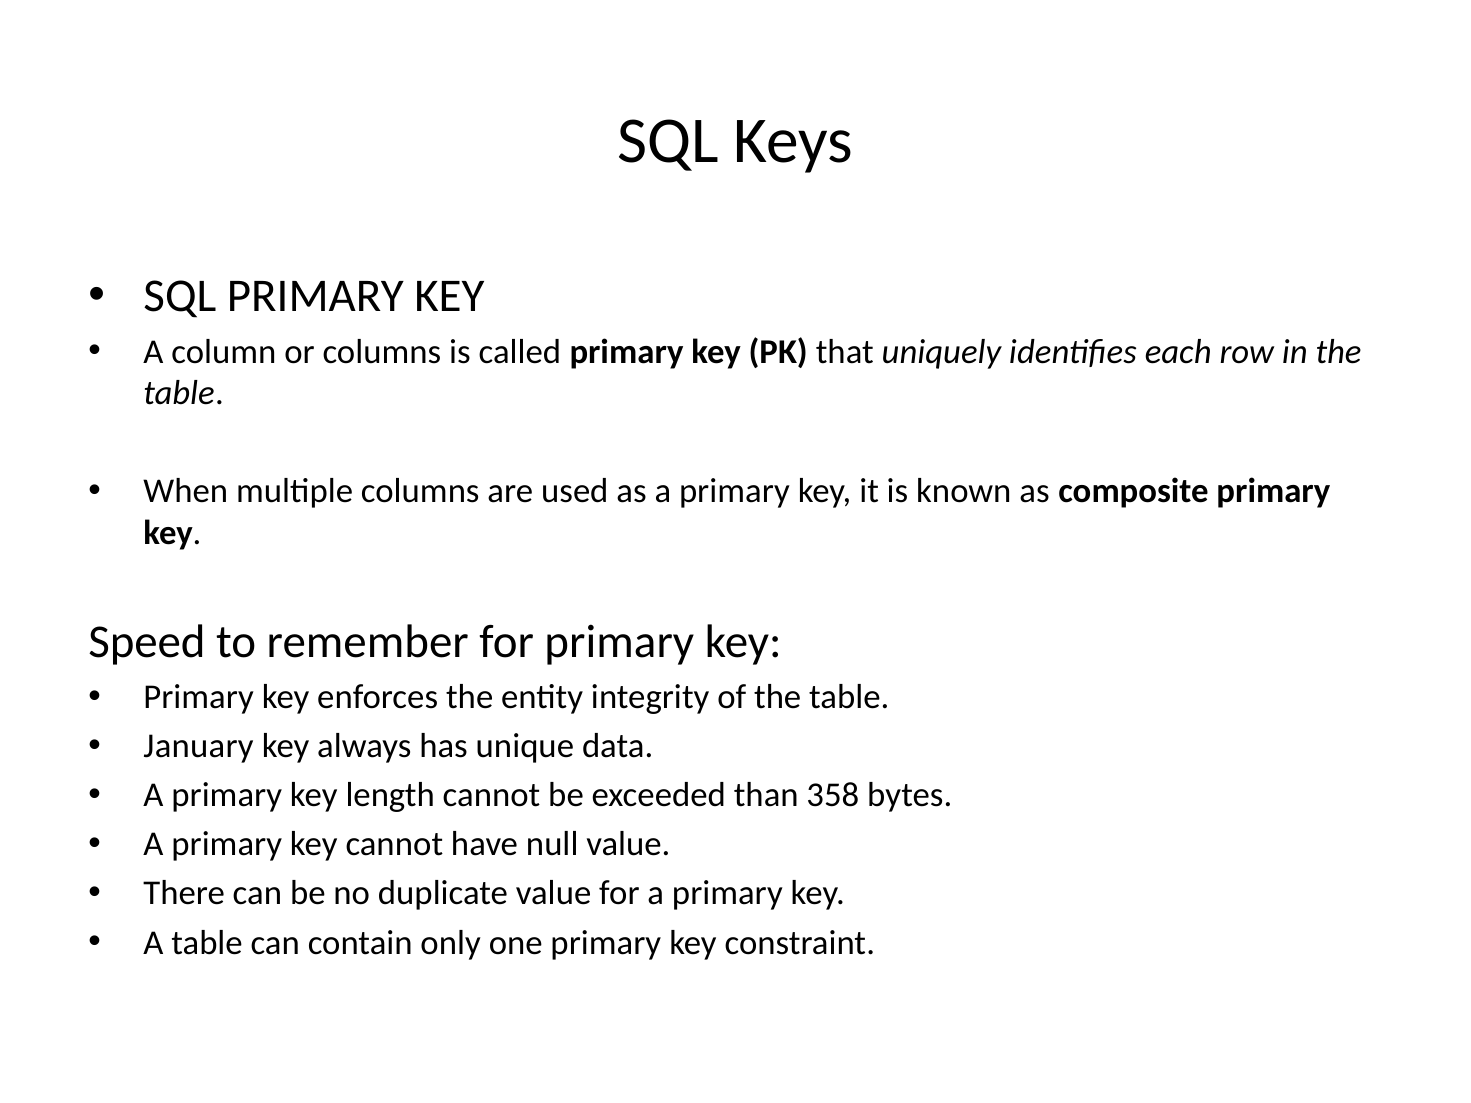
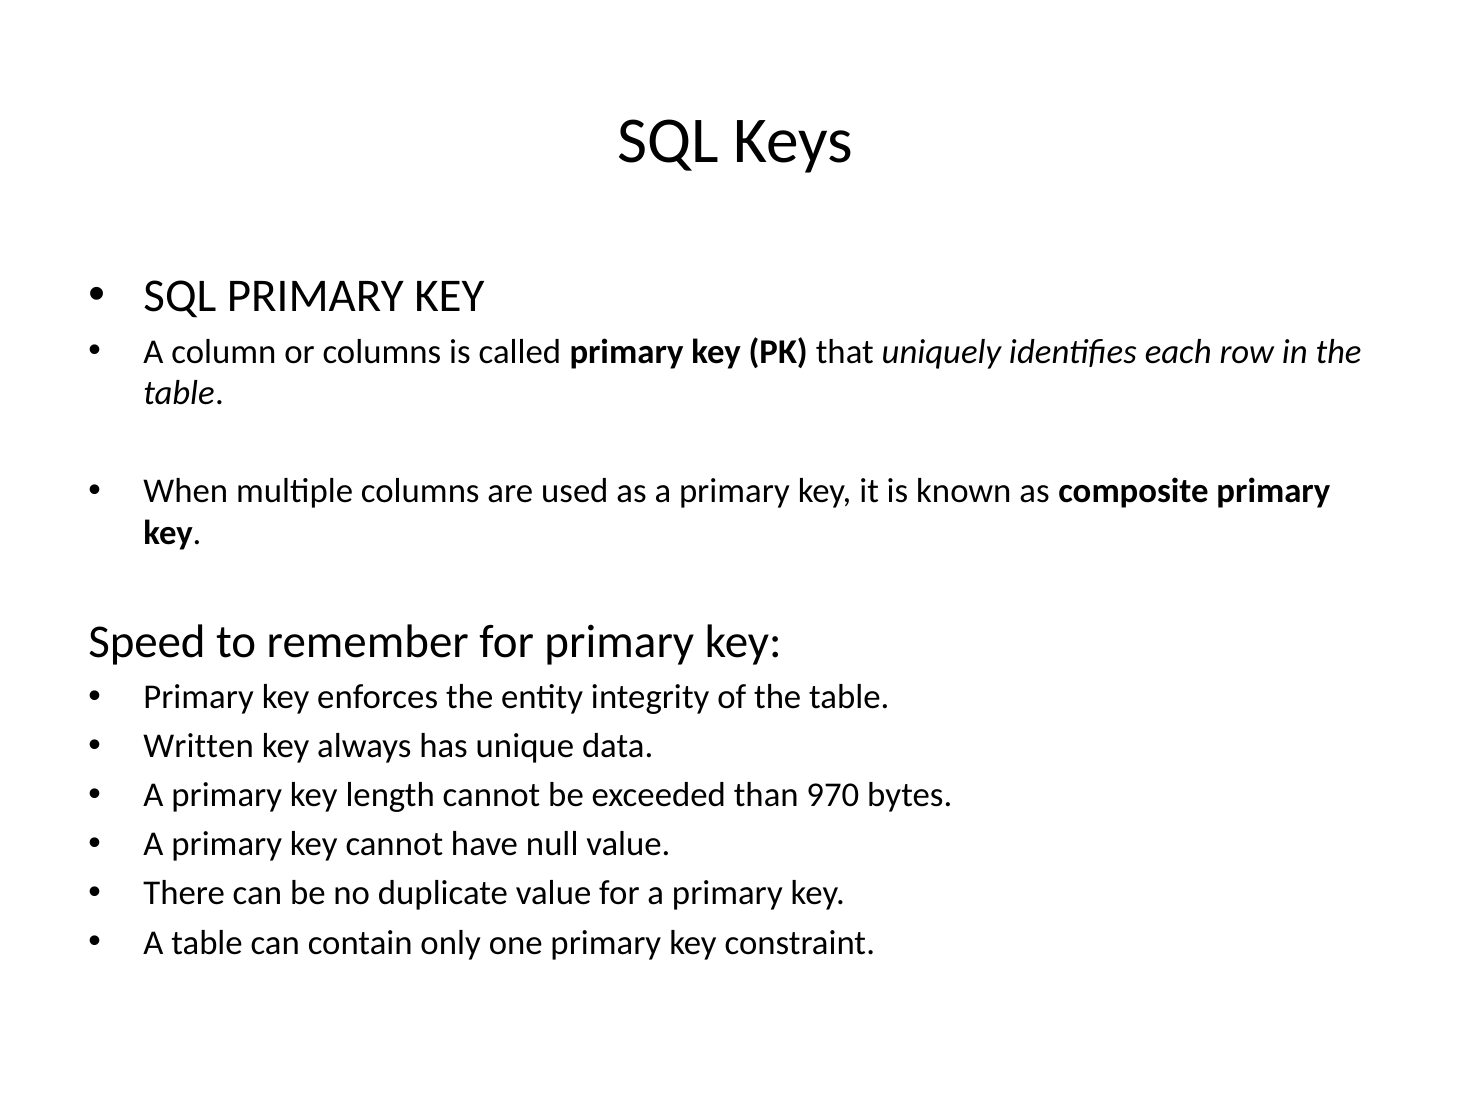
January: January -> Written
358: 358 -> 970
